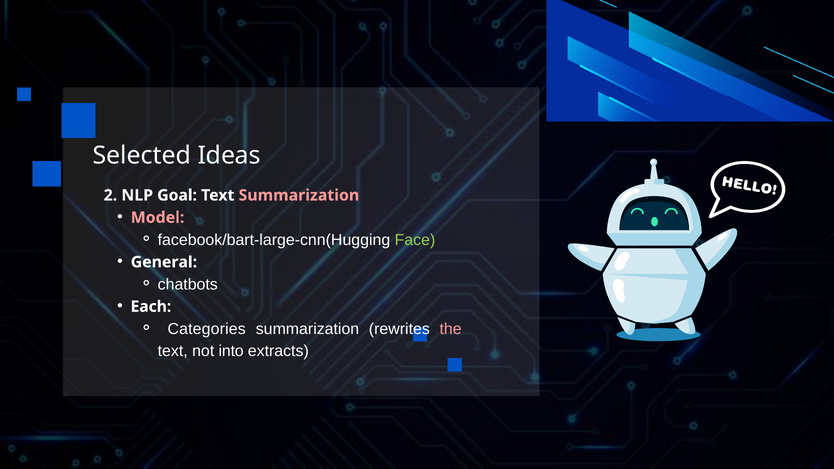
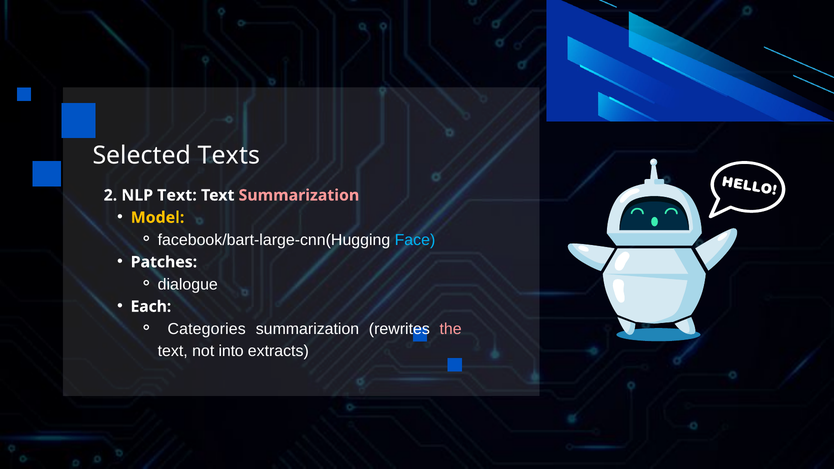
Ideas: Ideas -> Texts
NLP Goal: Goal -> Text
Model colour: pink -> yellow
Face colour: light green -> light blue
General: General -> Patches
chatbots: chatbots -> dialogue
